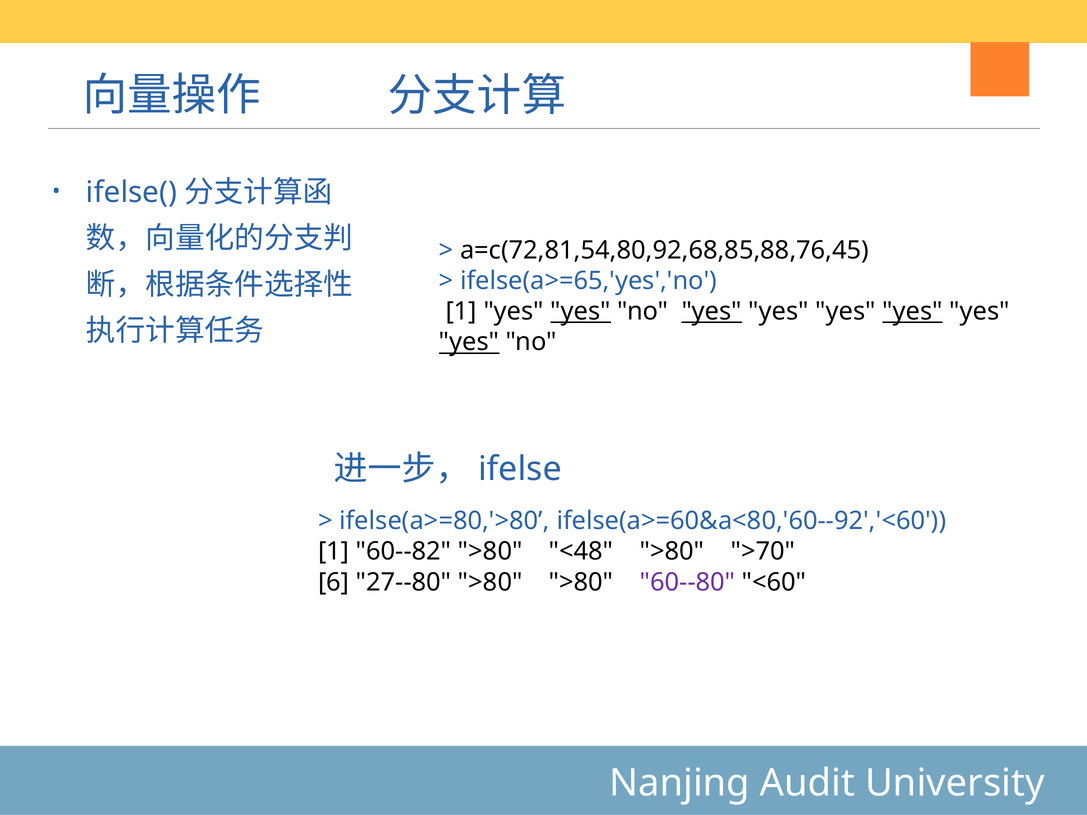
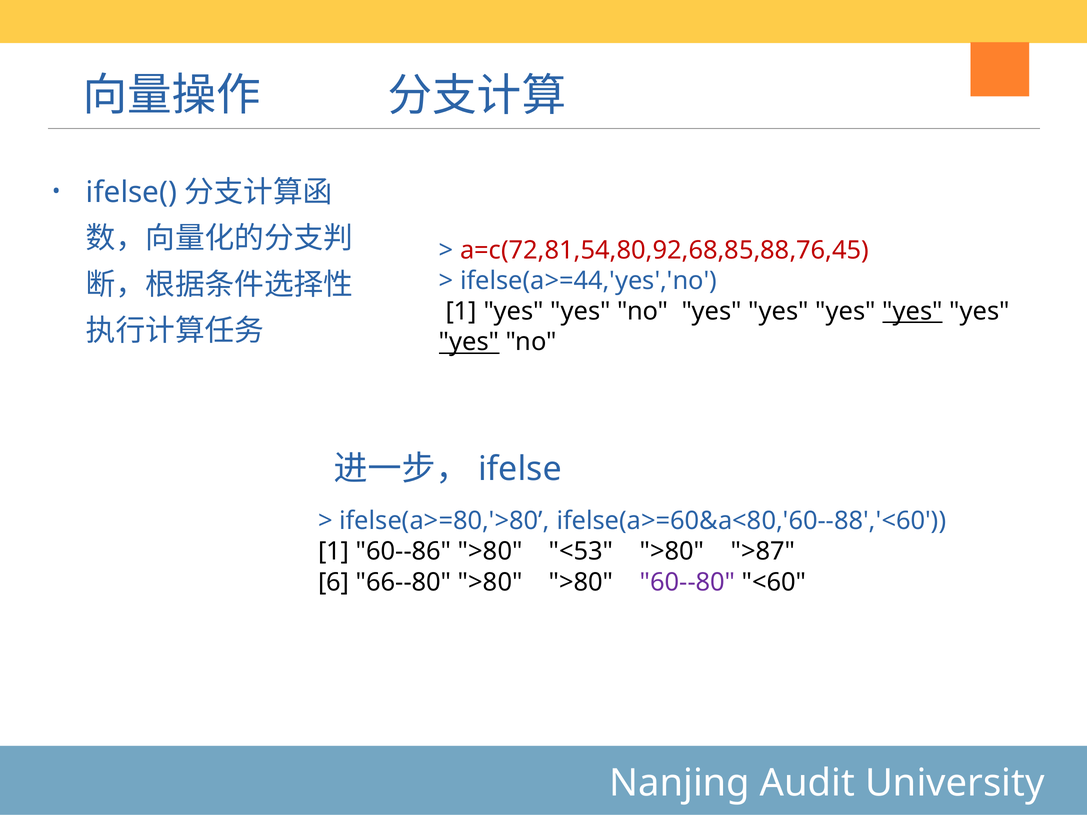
a=c(72,81,54,80,92,68,85,88,76,45 colour: black -> red
ifelse(a>=65,'yes','no: ifelse(a>=65,'yes','no -> ifelse(a>=44,'yes','no
yes at (581, 312) underline: present -> none
yes at (712, 312) underline: present -> none
ifelse(a>=60&a<80,'60--92','<60: ifelse(a>=60&a<80,'60--92','<60 -> ifelse(a>=60&a<80,'60--88','<60
60--82: 60--82 -> 60--86
<48: <48 -> <53
>70: >70 -> >87
27--80: 27--80 -> 66--80
